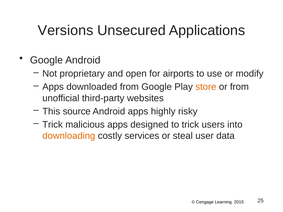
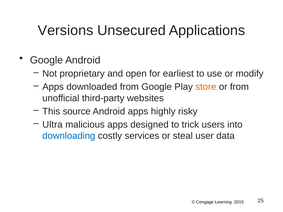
airports: airports -> earliest
Trick at (53, 125): Trick -> Ultra
downloading colour: orange -> blue
